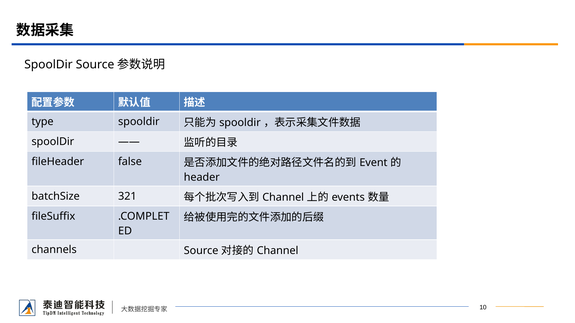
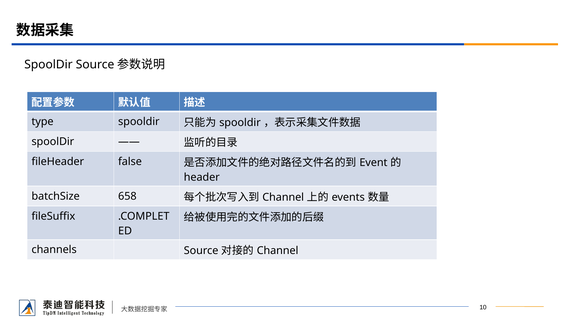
321: 321 -> 658
